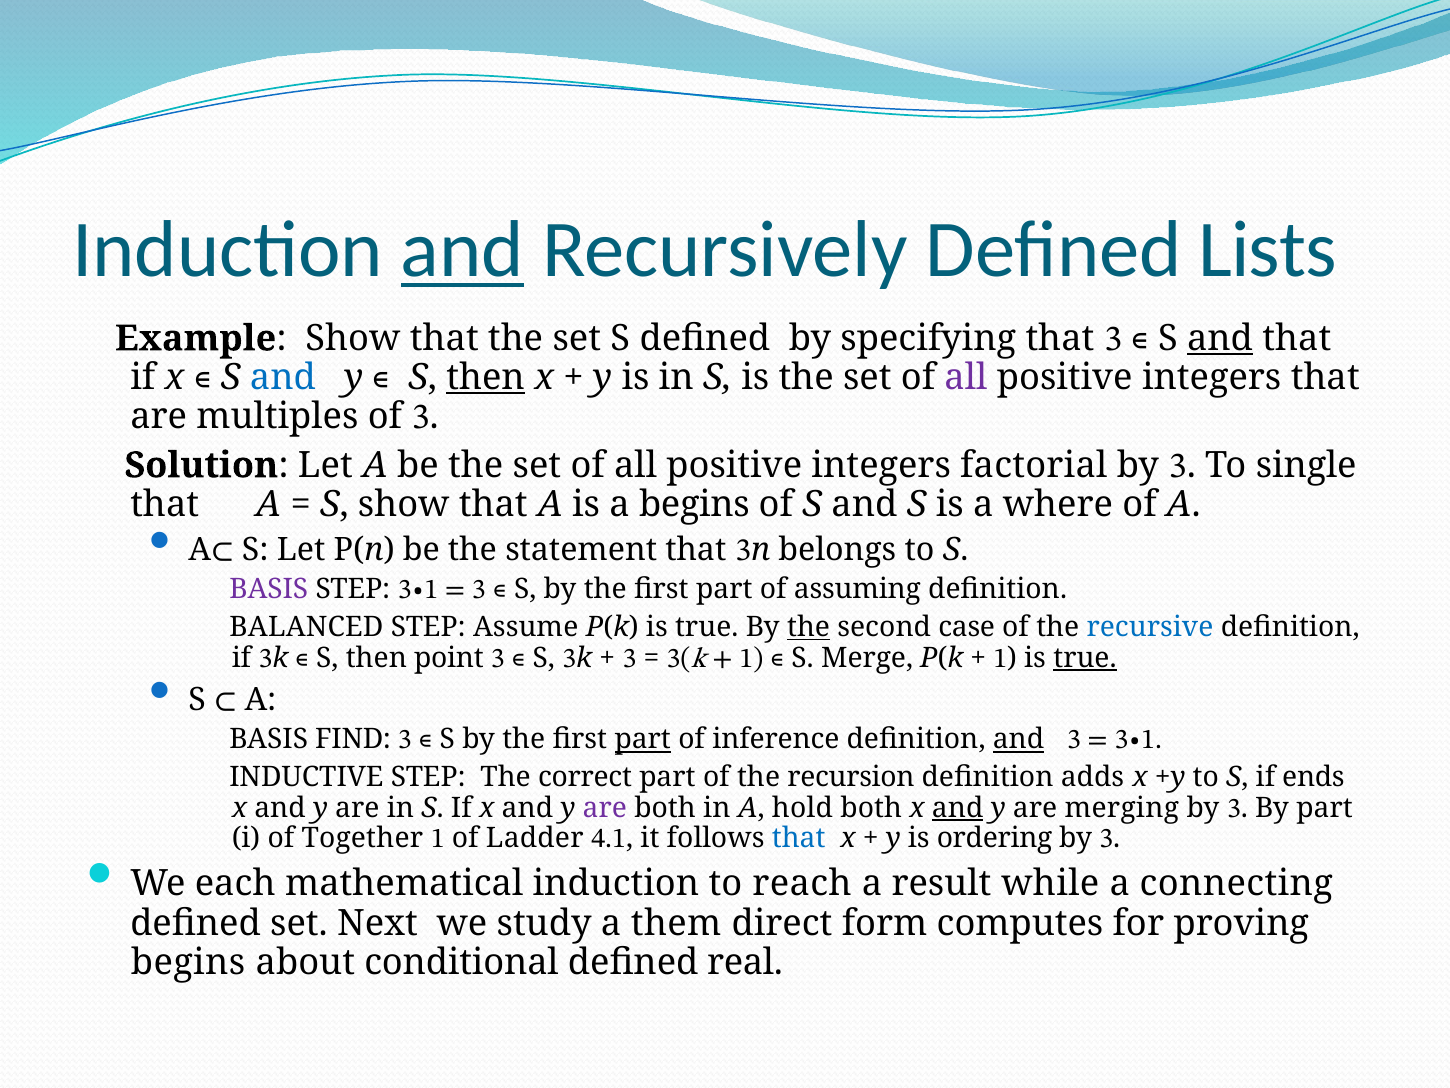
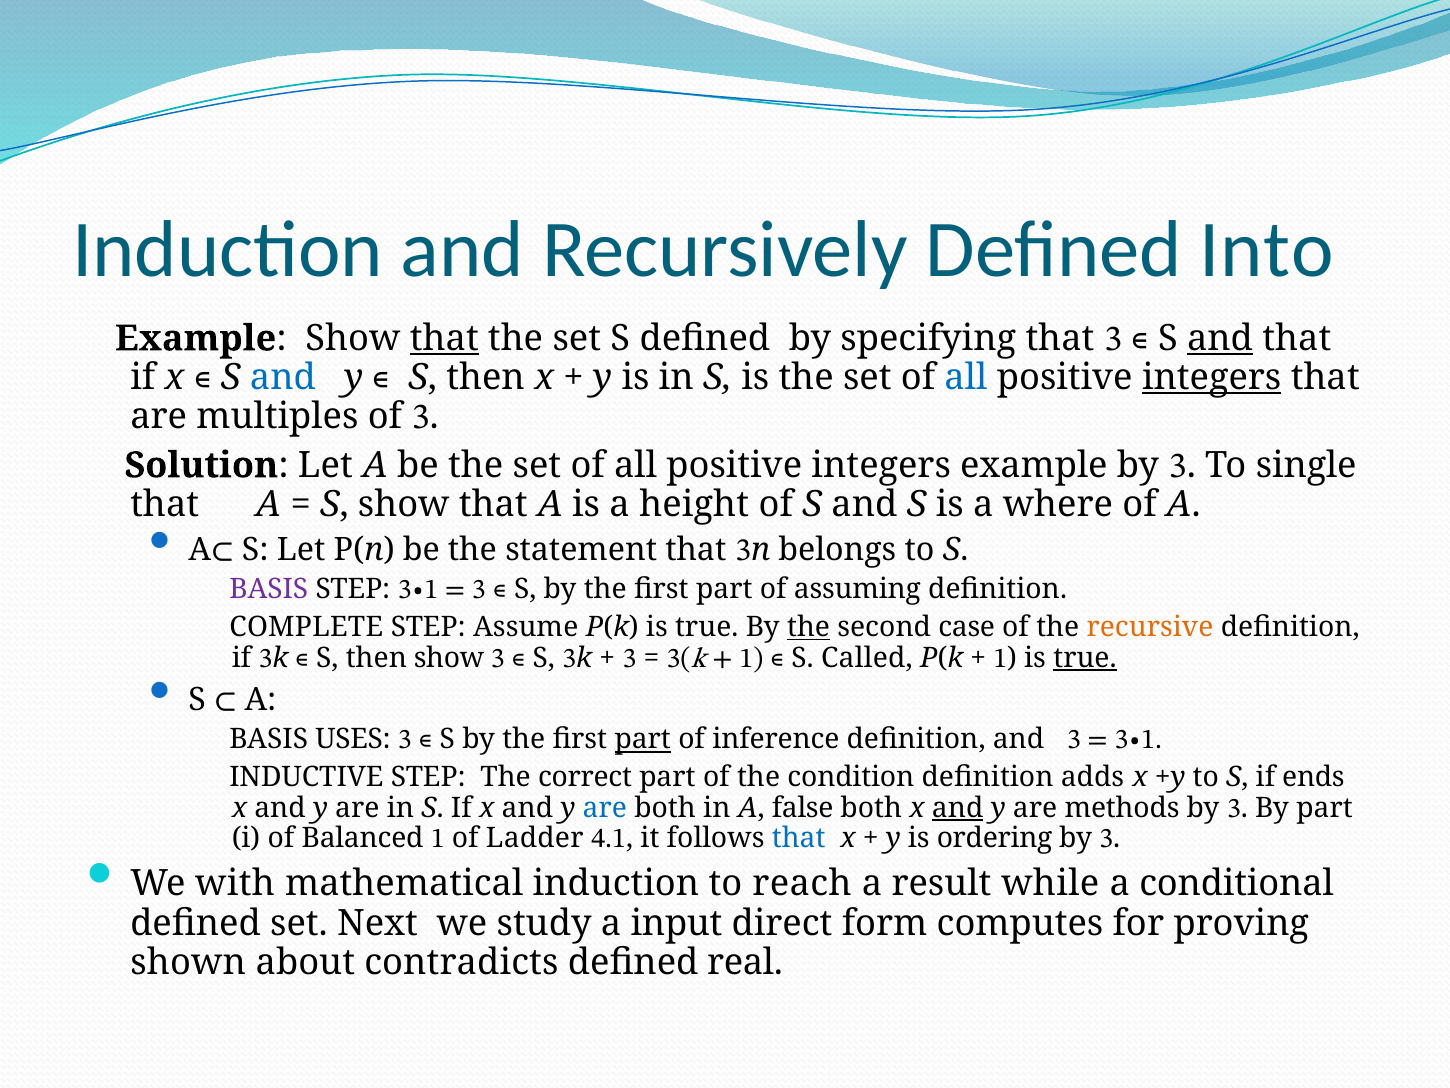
and at (463, 250) underline: present -> none
Lists: Lists -> Into
that at (444, 338) underline: none -> present
then at (486, 377) underline: present -> none
all at (966, 377) colour: purple -> blue
integers at (1212, 377) underline: none -> present
integers factorial: factorial -> example
a begins: begins -> height
BALANCED: BALANCED -> COMPLETE
recursive colour: blue -> orange
then point: point -> show
Merge: Merge -> Called
FIND: FIND -> USES
and at (1019, 739) underline: present -> none
recursion: recursion -> condition
are at (605, 808) colour: purple -> blue
hold: hold -> false
merging: merging -> methods
Together: Together -> Balanced
each: each -> with
connecting: connecting -> conditional
them: them -> input
begins at (188, 962): begins -> shown
conditional: conditional -> contradicts
